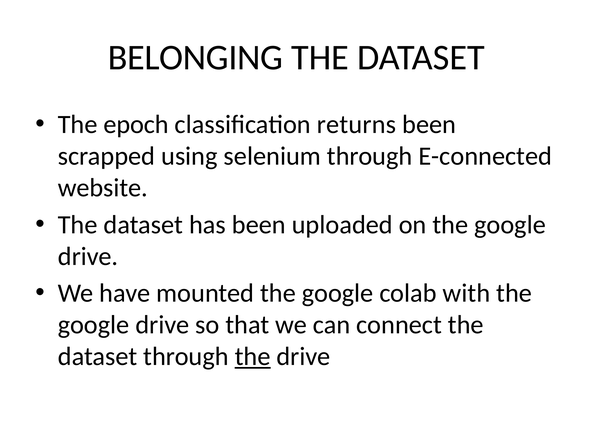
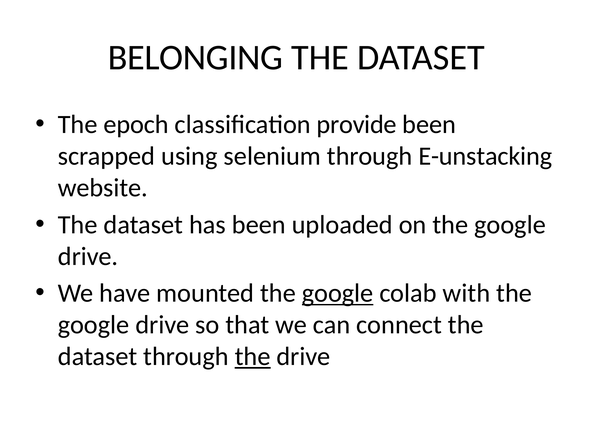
returns: returns -> provide
E-connected: E-connected -> E-unstacking
google at (338, 293) underline: none -> present
